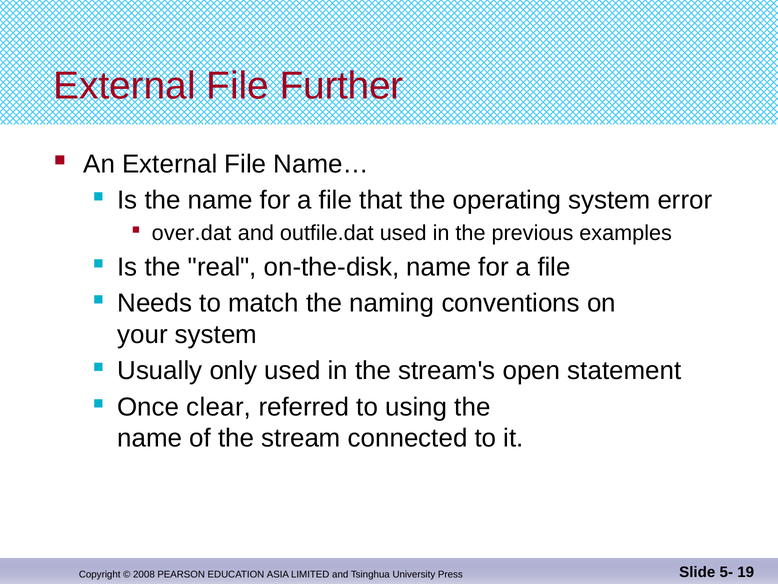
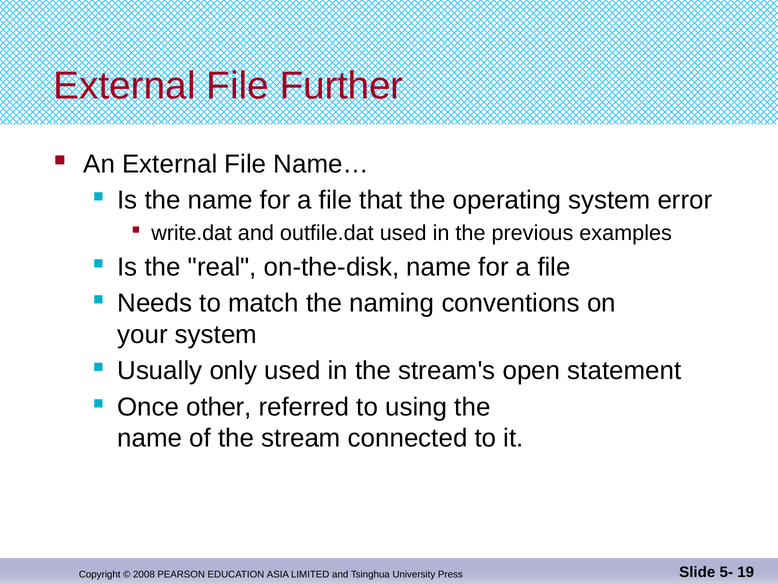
over.dat: over.dat -> write.dat
clear: clear -> other
